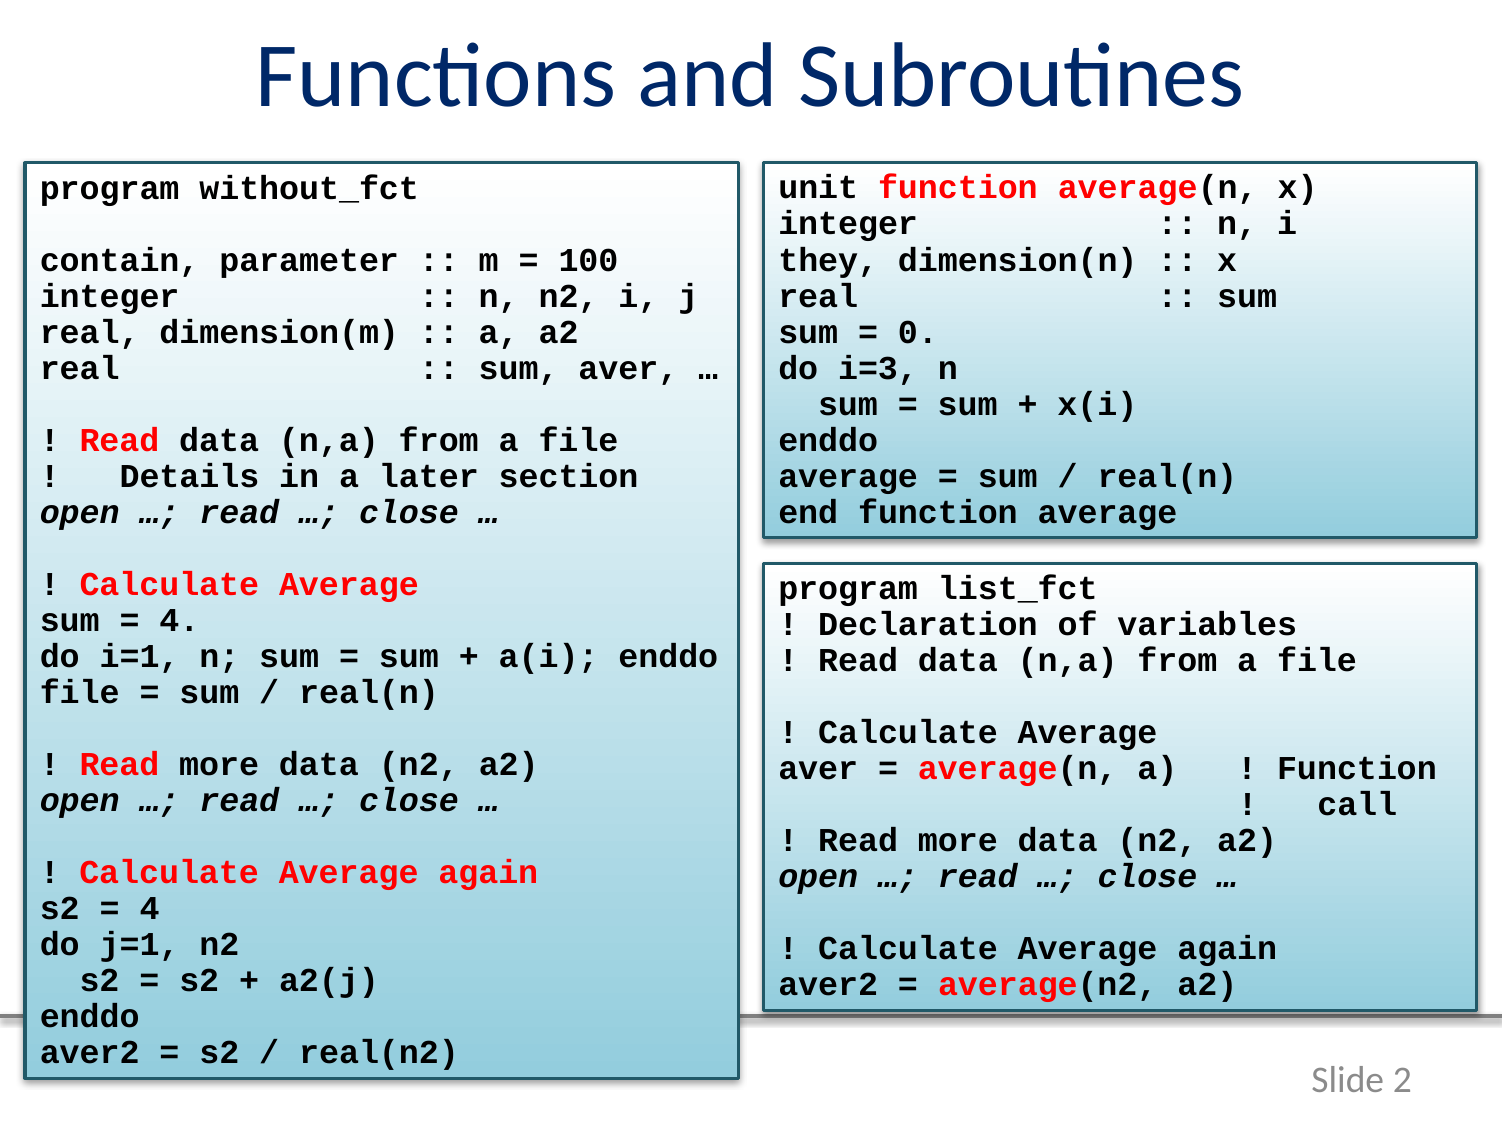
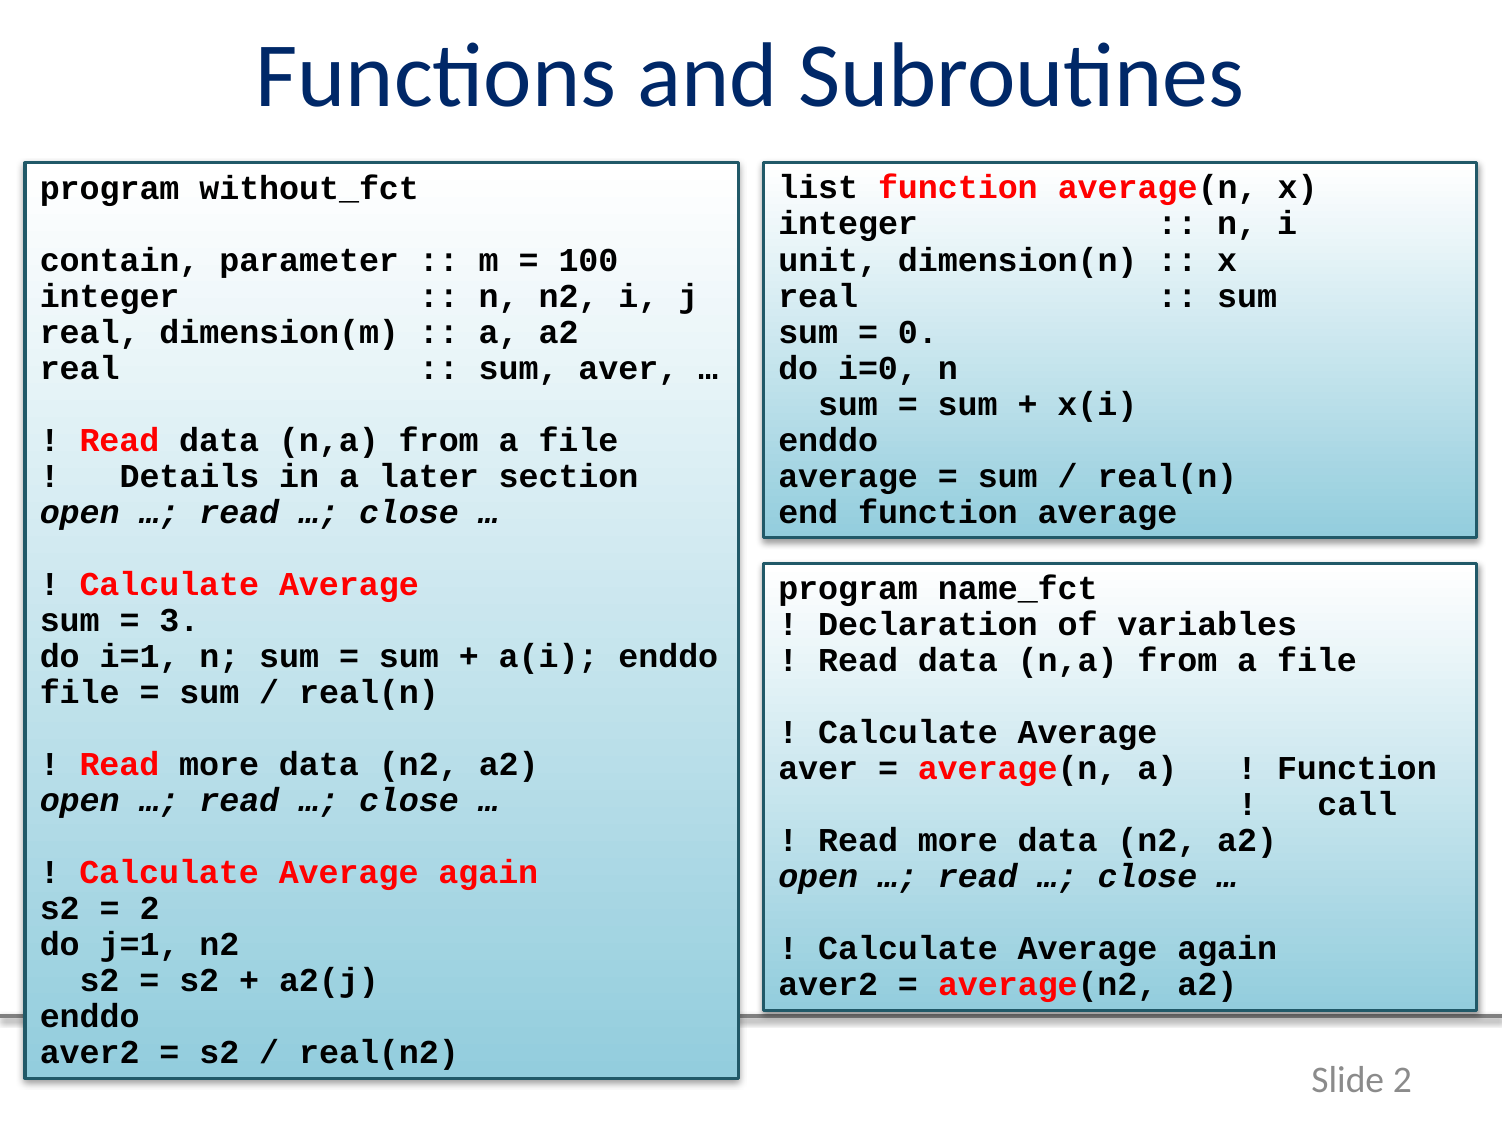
unit: unit -> list
they: they -> unit
i=3: i=3 -> i=0
list_fct: list_fct -> name_fct
4 at (179, 620): 4 -> 3
4 at (150, 908): 4 -> 2
